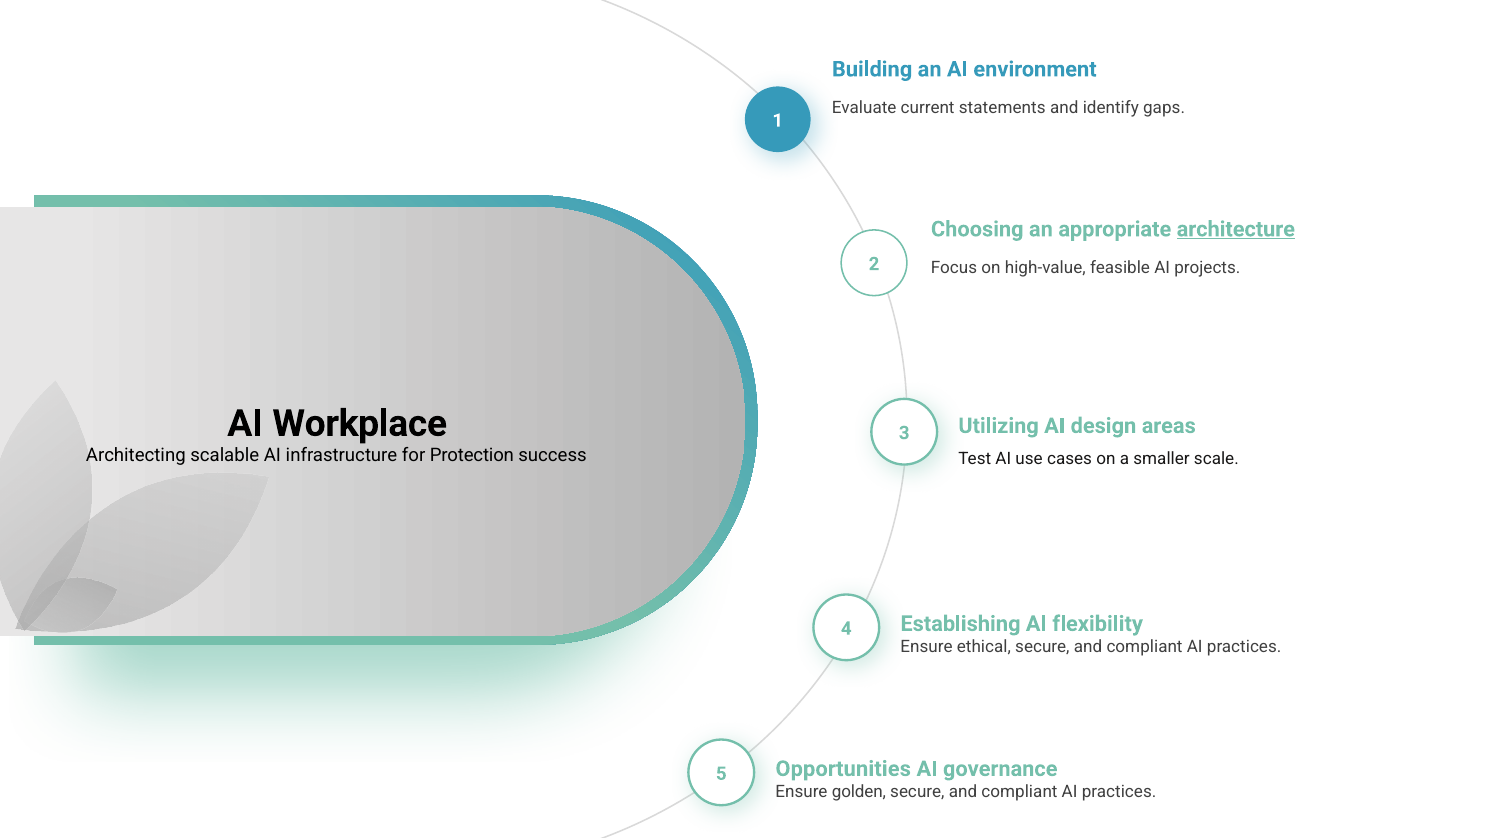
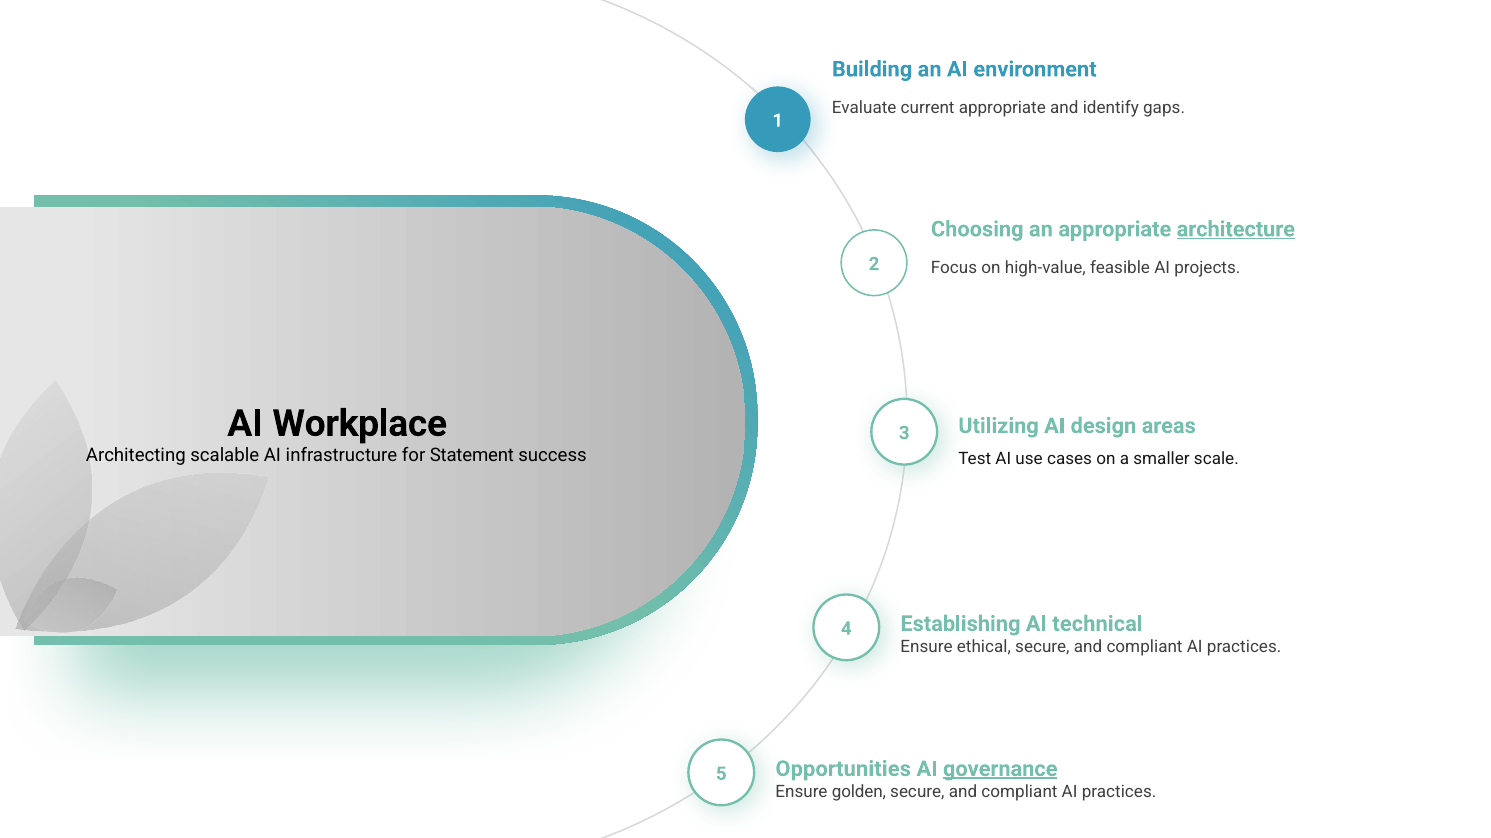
current statements: statements -> appropriate
Protection: Protection -> Statement
flexibility: flexibility -> technical
governance underline: none -> present
